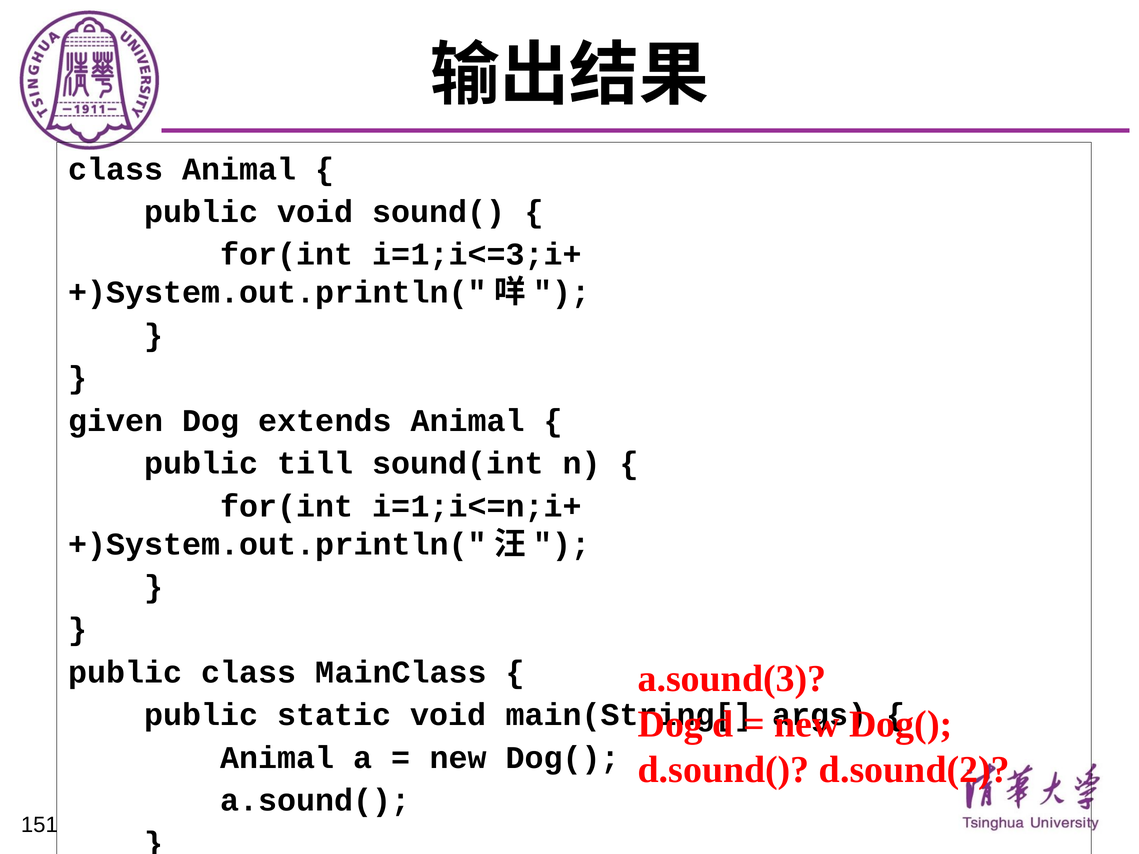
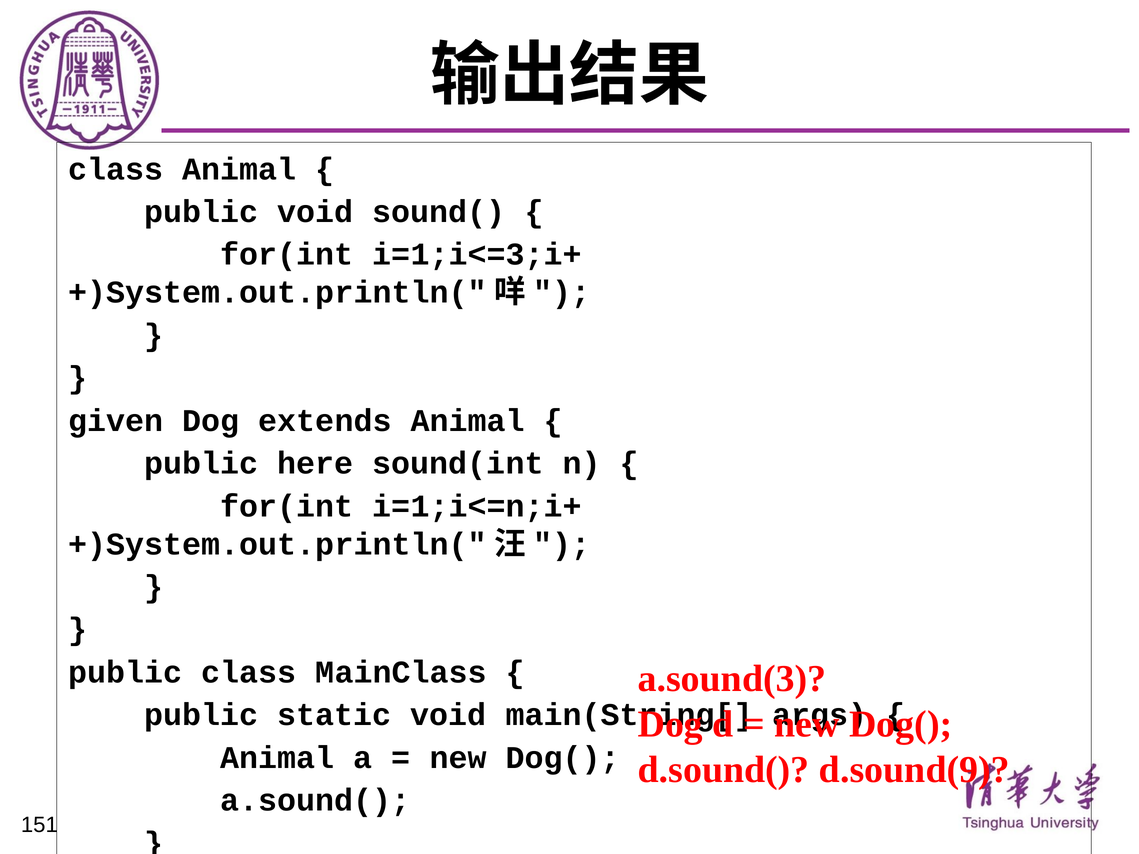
till: till -> here
d.sound(2: d.sound(2 -> d.sound(9
